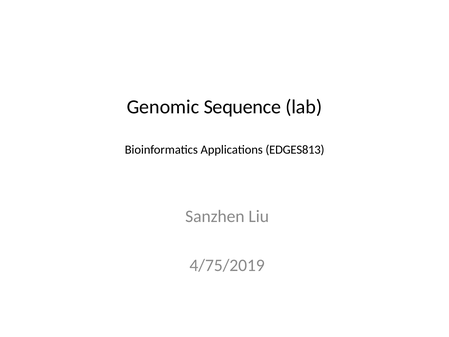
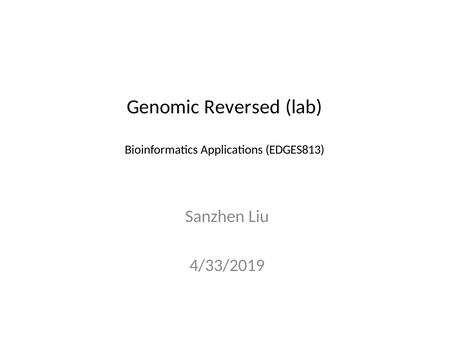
Sequence: Sequence -> Reversed
4/75/2019: 4/75/2019 -> 4/33/2019
